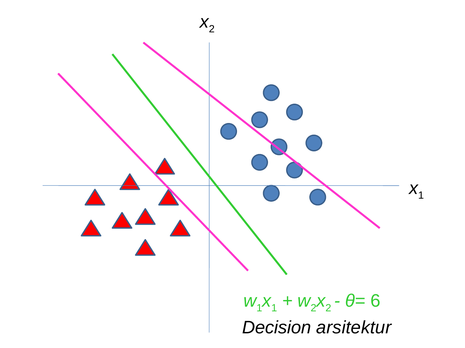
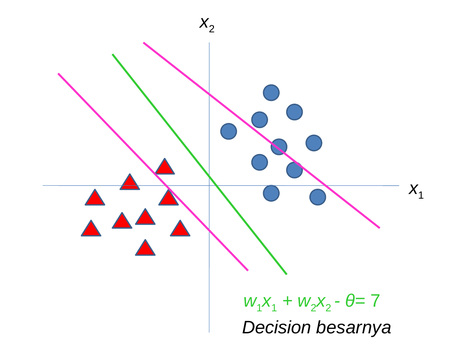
6: 6 -> 7
arsitektur: arsitektur -> besarnya
